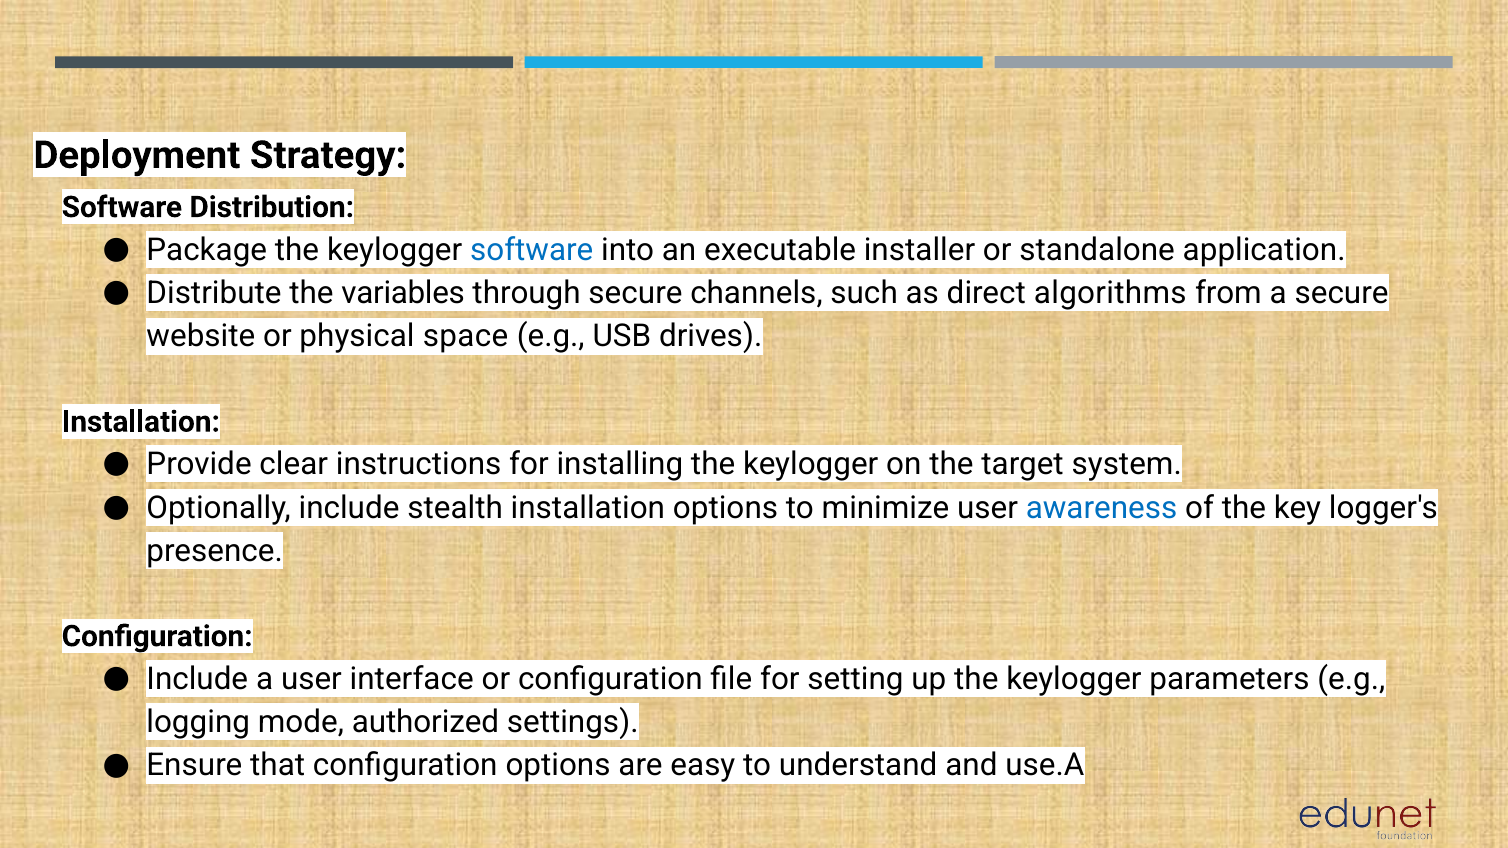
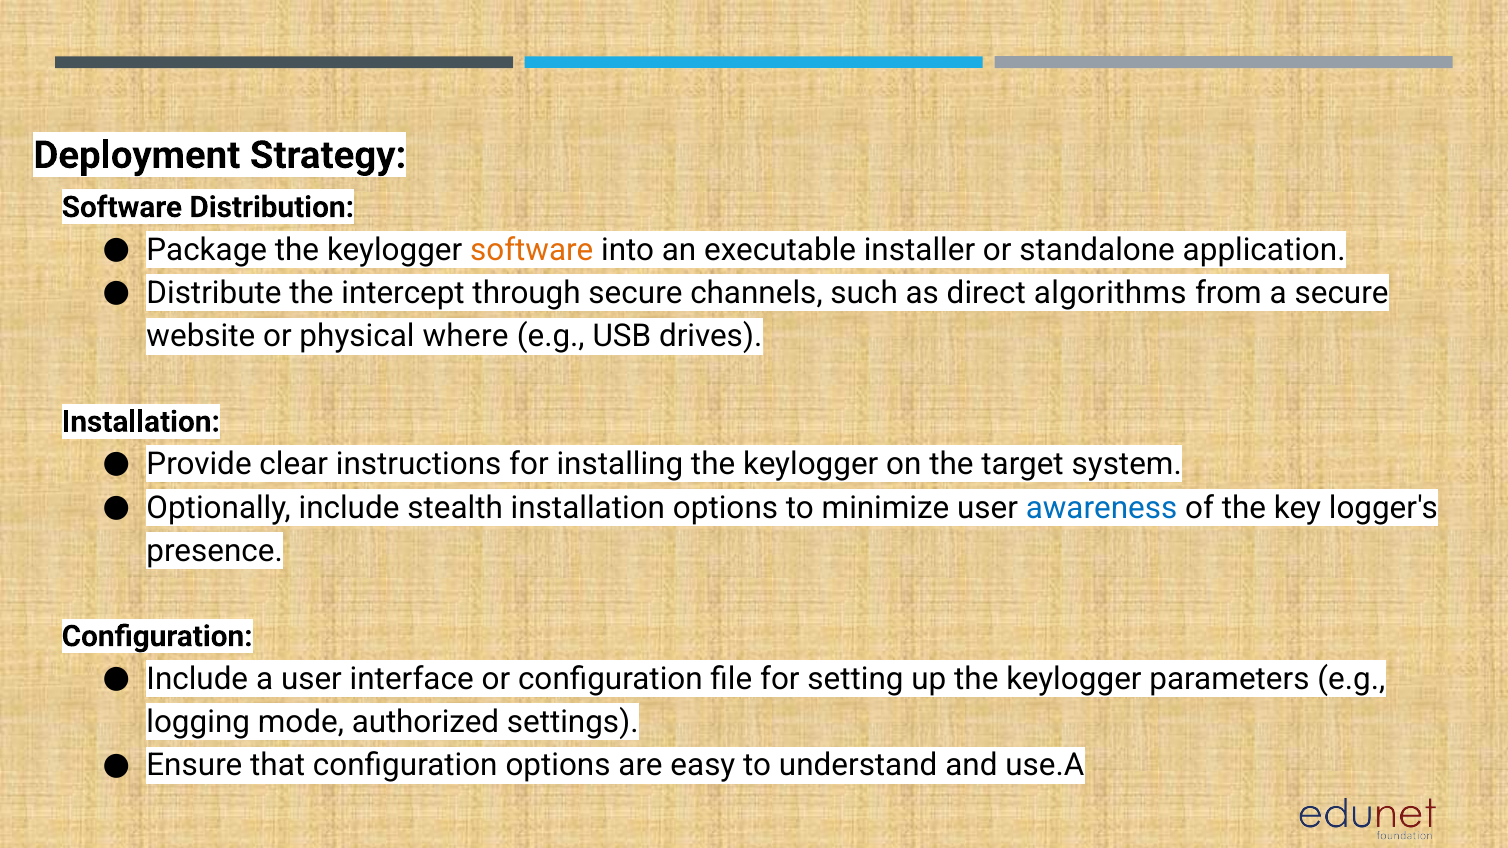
software at (532, 250) colour: blue -> orange
variables: variables -> intercept
space: space -> where
